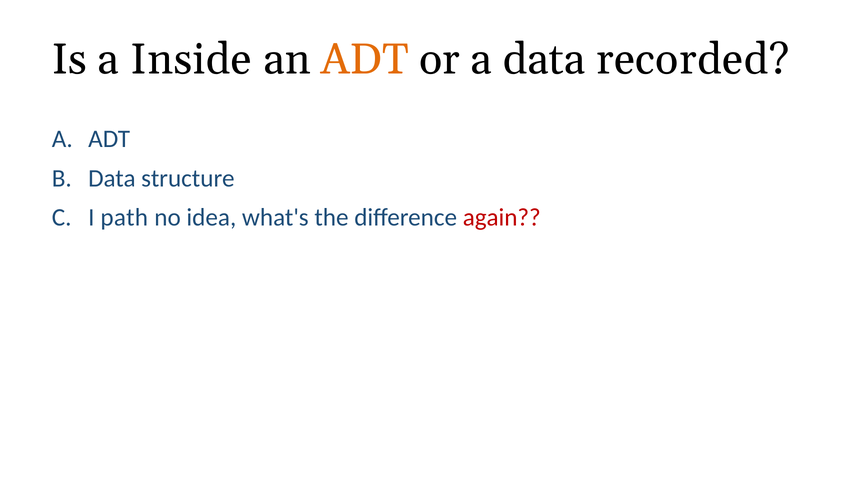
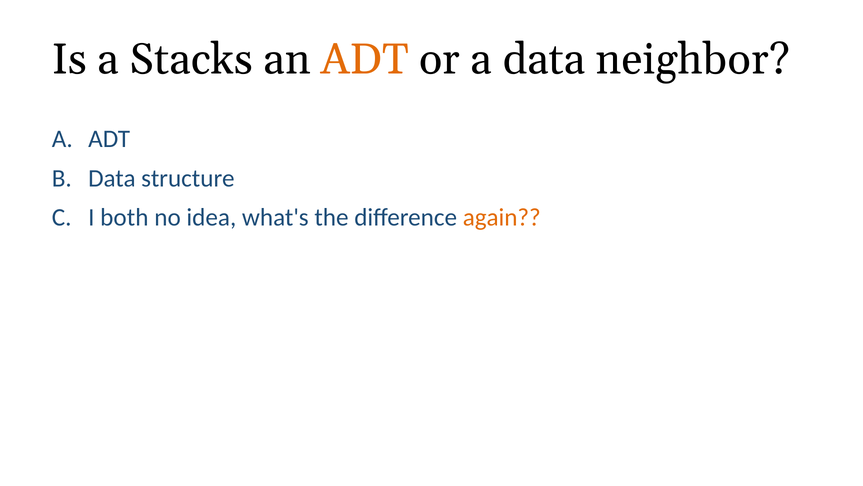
Inside: Inside -> Stacks
recorded: recorded -> neighbor
path: path -> both
again colour: red -> orange
